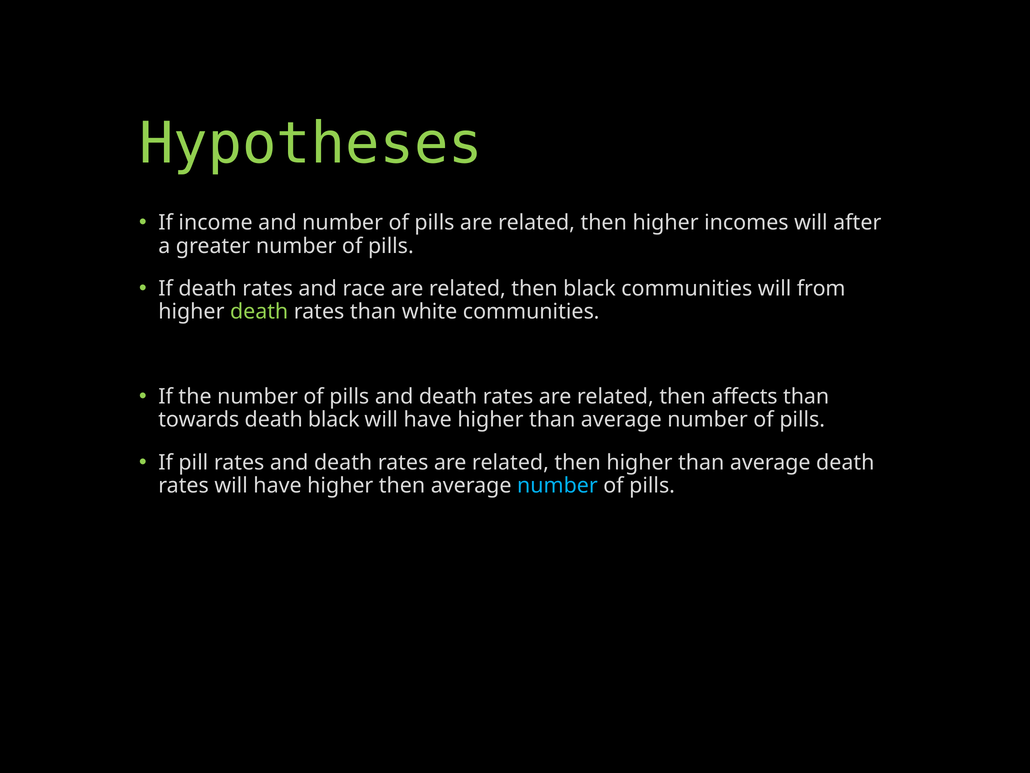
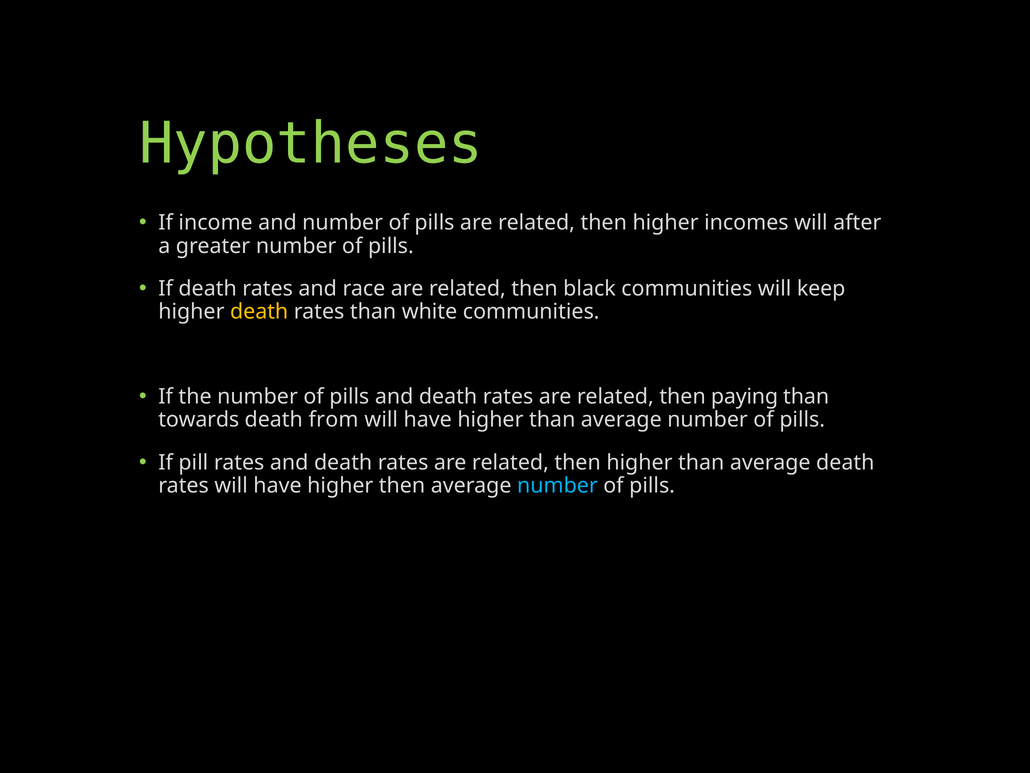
from: from -> keep
death at (259, 311) colour: light green -> yellow
affects: affects -> paying
death black: black -> from
